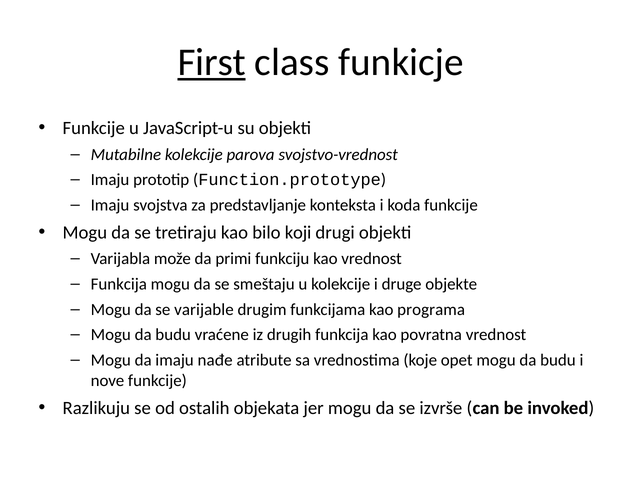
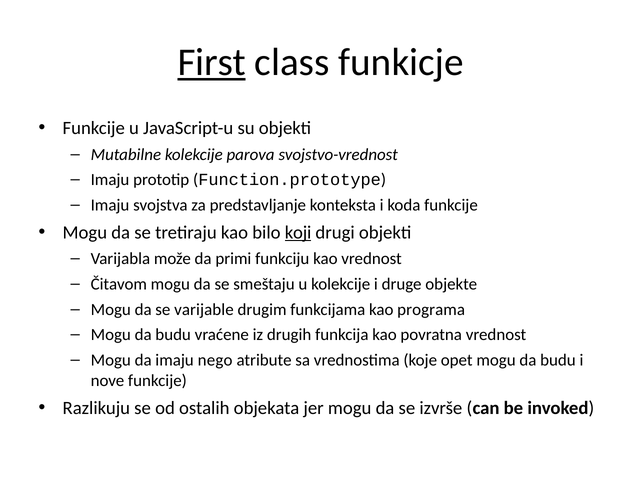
koji underline: none -> present
Funkcija at (119, 284): Funkcija -> Čitavom
nađe: nađe -> nego
